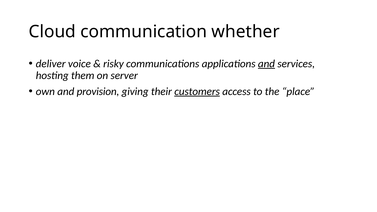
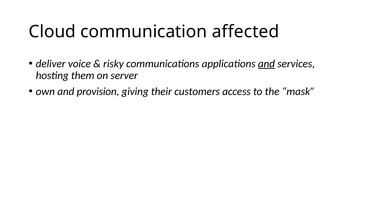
whether: whether -> affected
customers underline: present -> none
place: place -> mask
